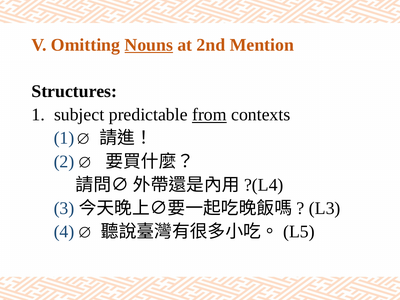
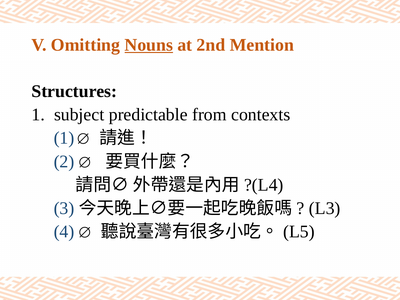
from underline: present -> none
